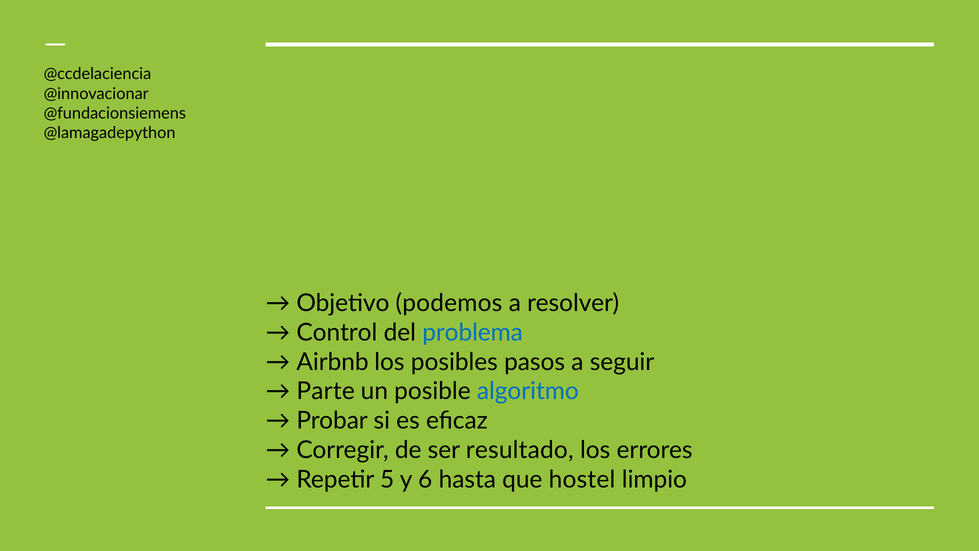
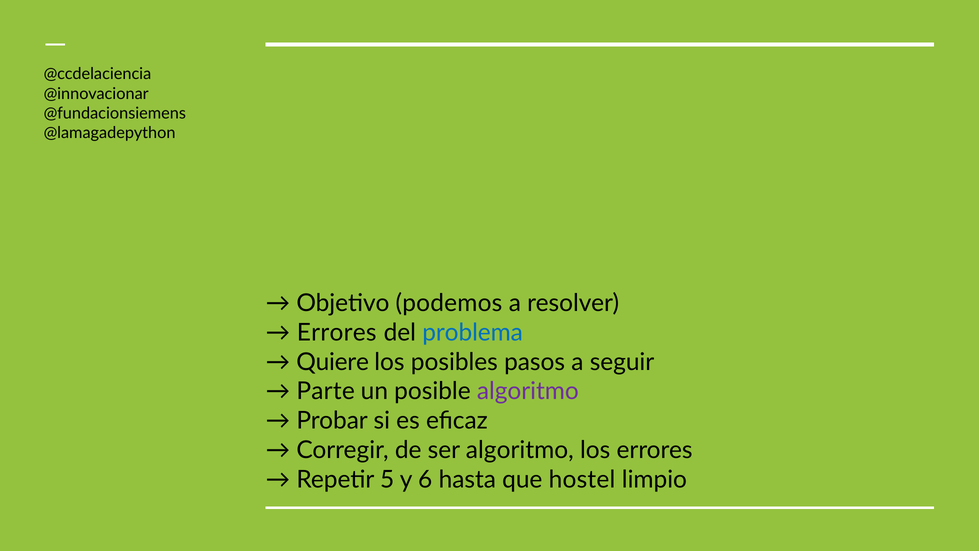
Control at (337, 332): Control -> Errores
Airbnb: Airbnb -> Quiere
algoritmo at (528, 391) colour: blue -> purple
ser resultado: resultado -> algoritmo
